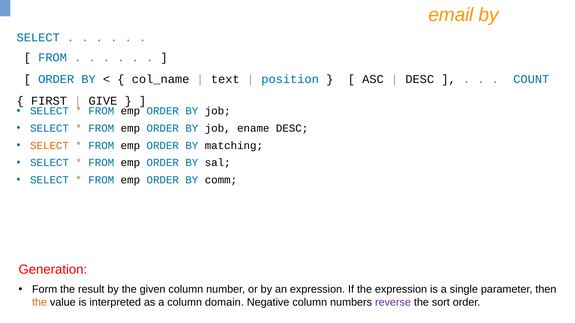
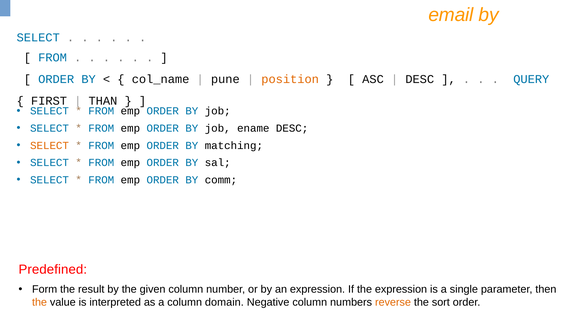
text: text -> pune
position colour: blue -> orange
COUNT: COUNT -> QUERY
GIVE: GIVE -> THAN
Generation: Generation -> Predefined
reverse colour: purple -> orange
